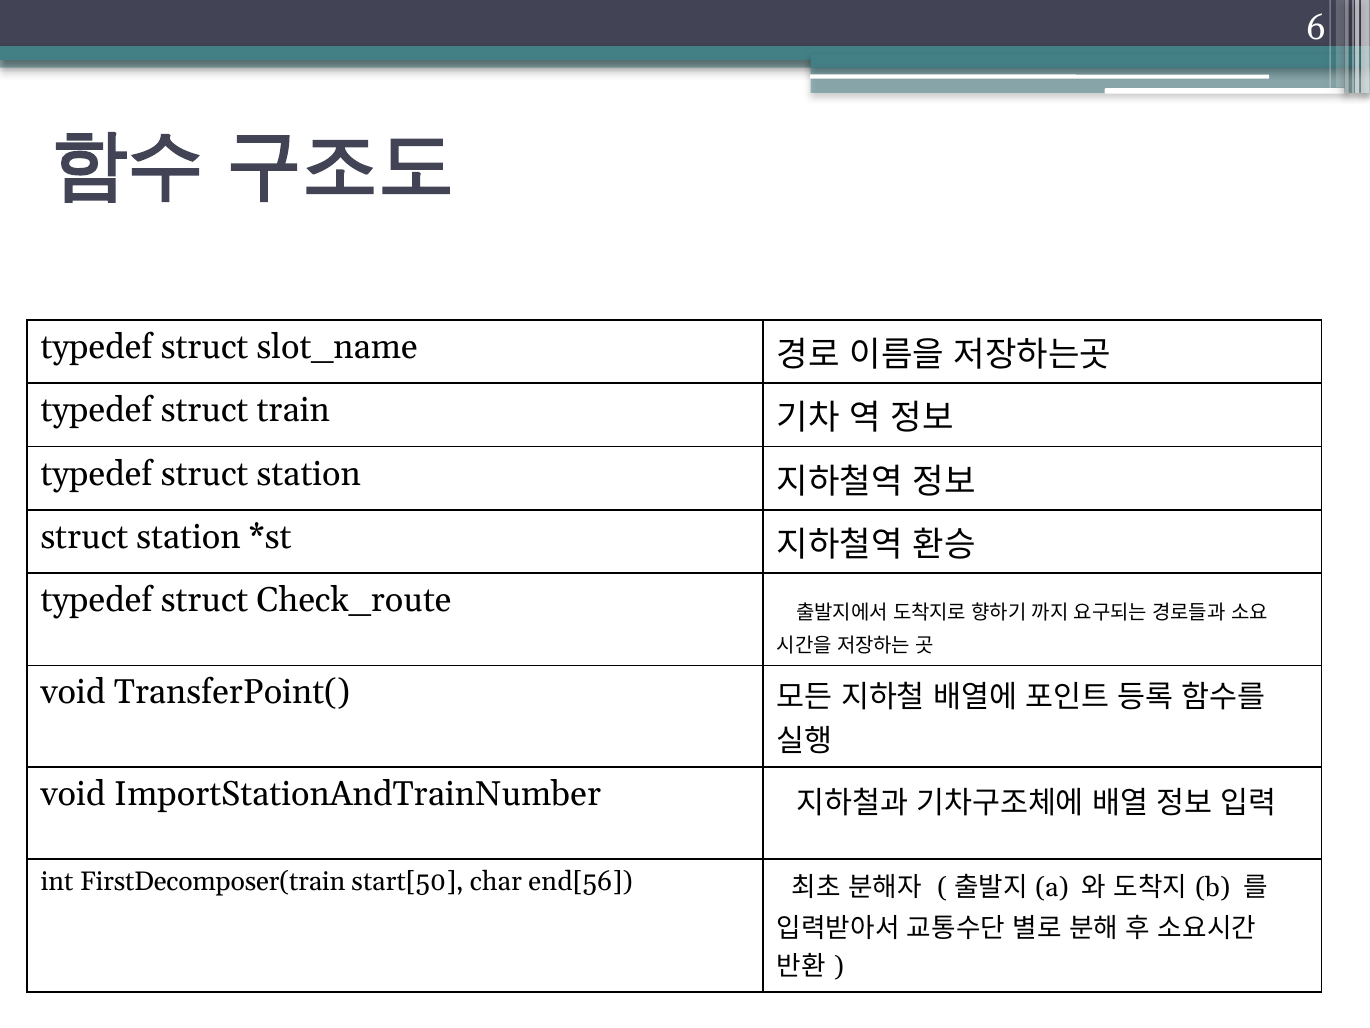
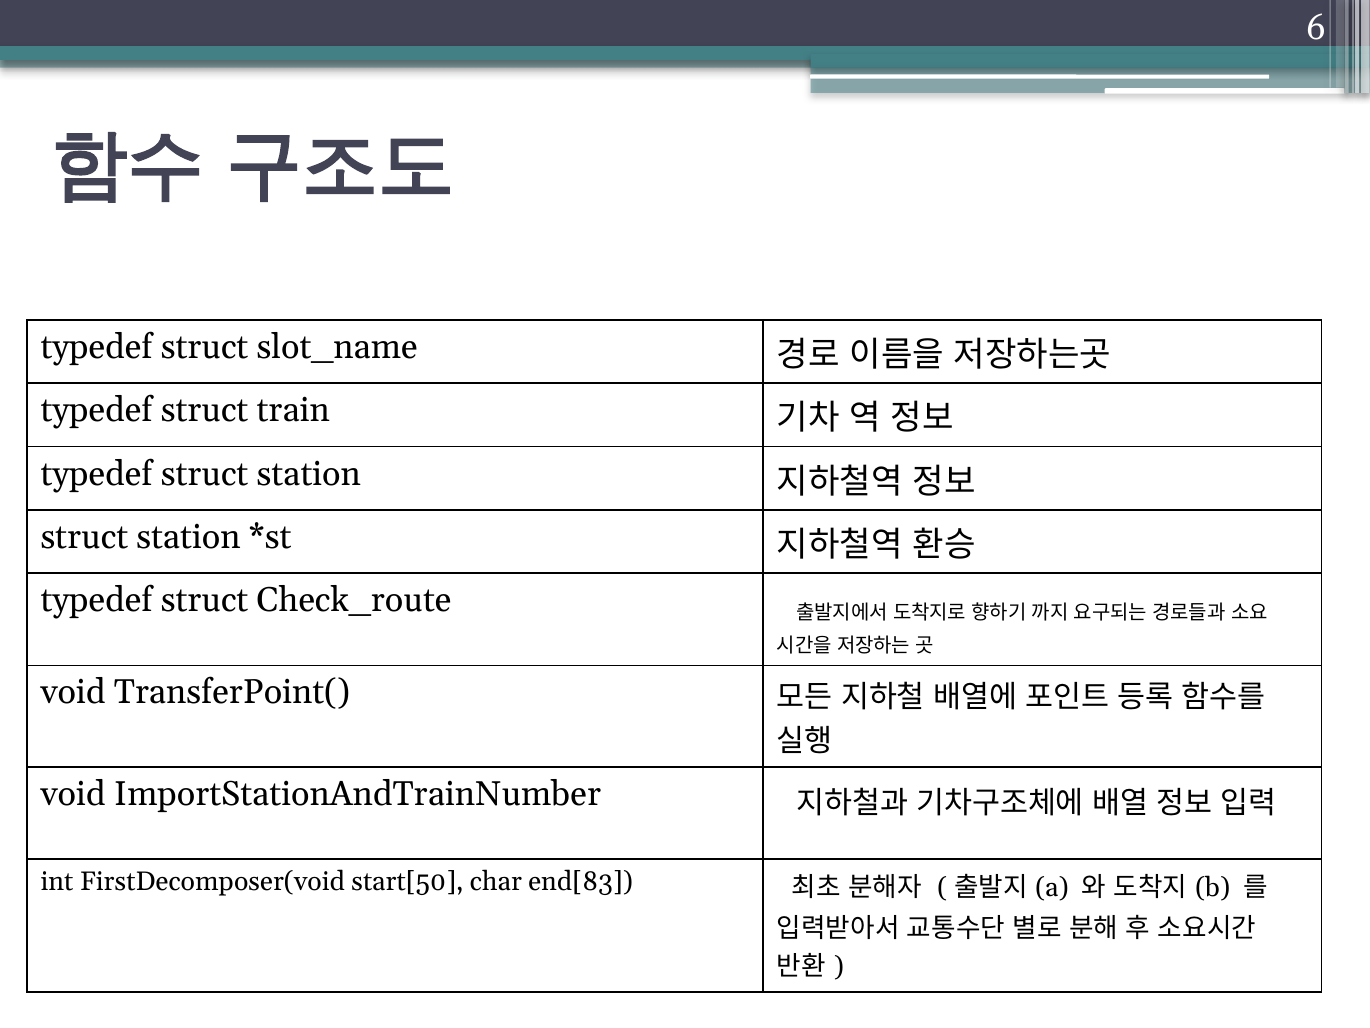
FirstDecomposer(train: FirstDecomposer(train -> FirstDecomposer(void
end[56: end[56 -> end[83
